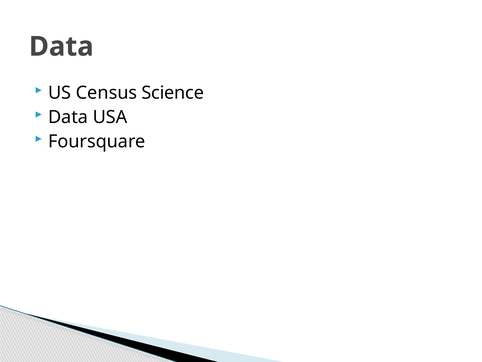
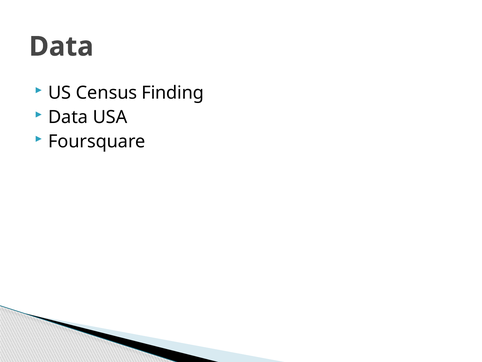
Science: Science -> Finding
